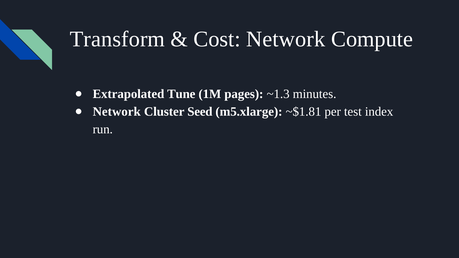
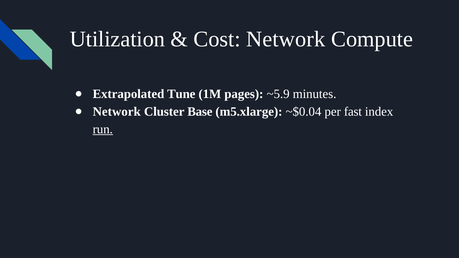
Transform: Transform -> Utilization
~1.3: ~1.3 -> ~5.9
Seed: Seed -> Base
~$1.81: ~$1.81 -> ~$0.04
test: test -> fast
run underline: none -> present
